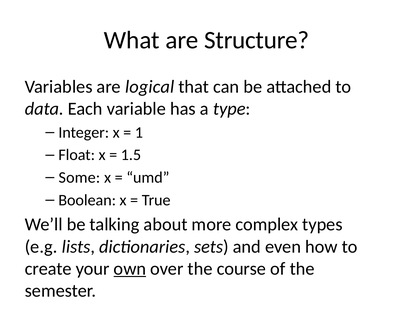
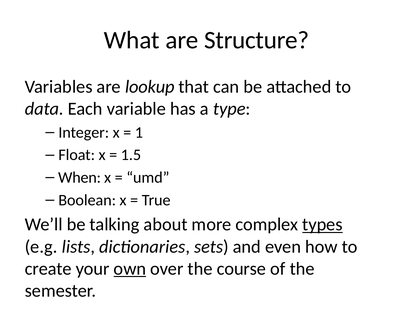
logical: logical -> lookup
Some: Some -> When
types underline: none -> present
